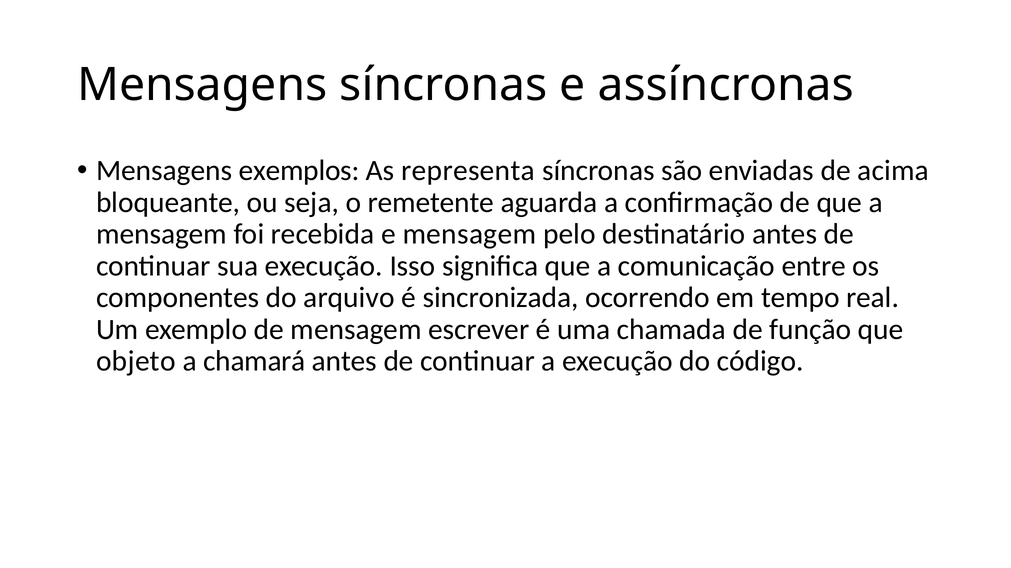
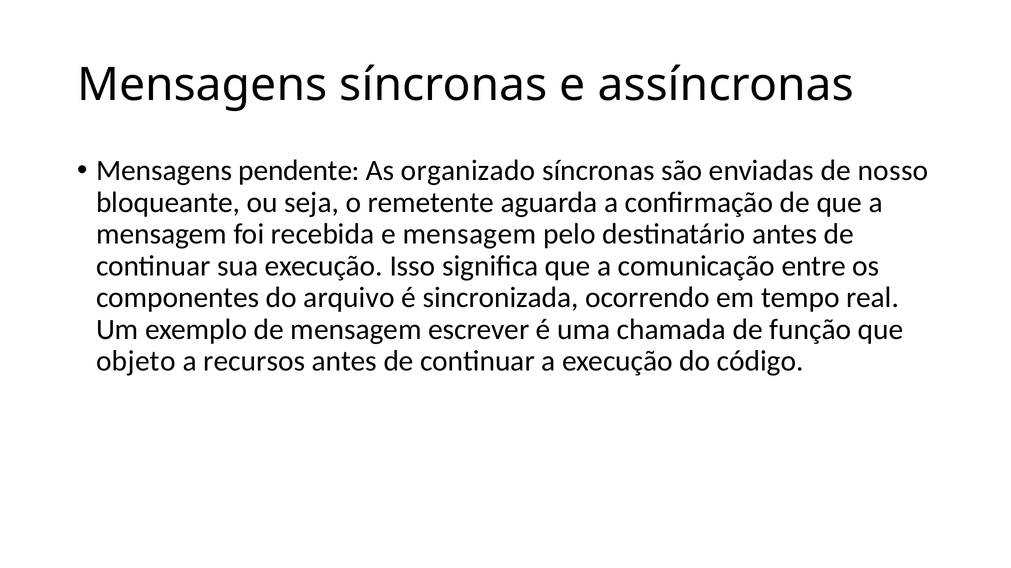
exemplos: exemplos -> pendente
representa: representa -> organizado
acima: acima -> nosso
chamará: chamará -> recursos
